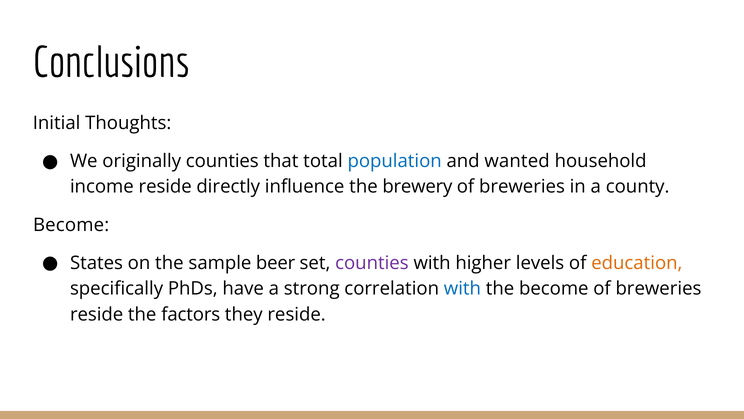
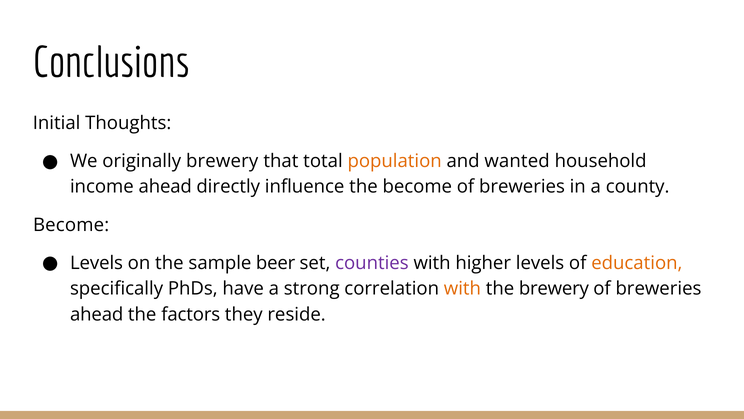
originally counties: counties -> brewery
population colour: blue -> orange
income reside: reside -> ahead
the brewery: brewery -> become
States at (96, 263): States -> Levels
with at (462, 288) colour: blue -> orange
the become: become -> brewery
reside at (97, 314): reside -> ahead
